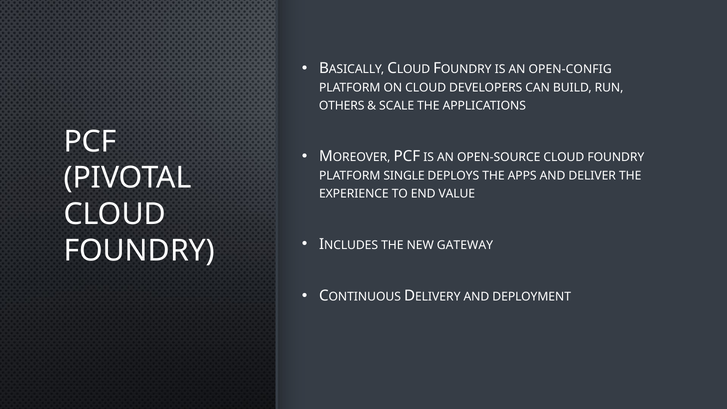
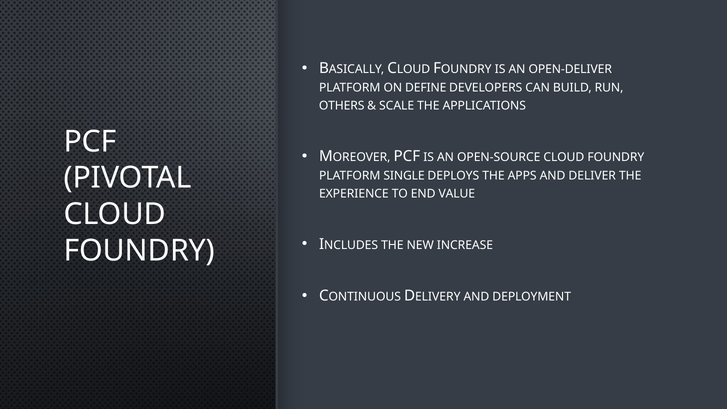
OPEN-CONFIG: OPEN-CONFIG -> OPEN-DELIVER
ON CLOUD: CLOUD -> DEFINE
GATEWAY: GATEWAY -> INCREASE
